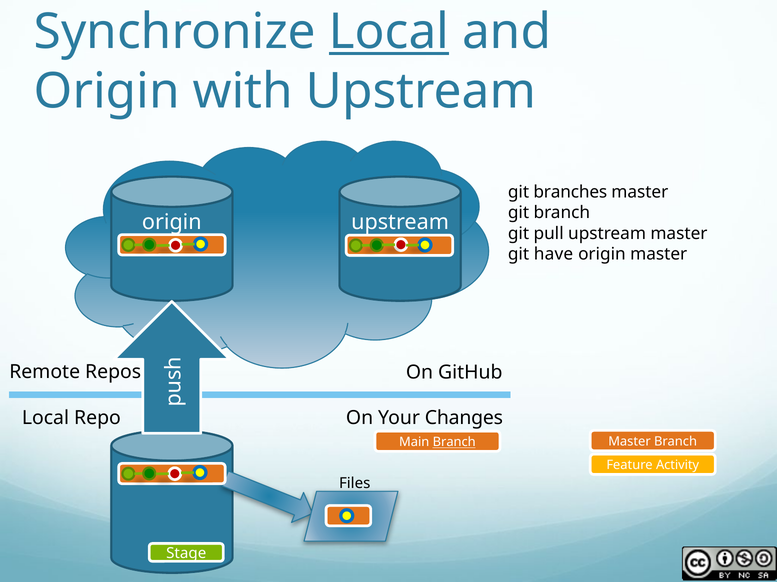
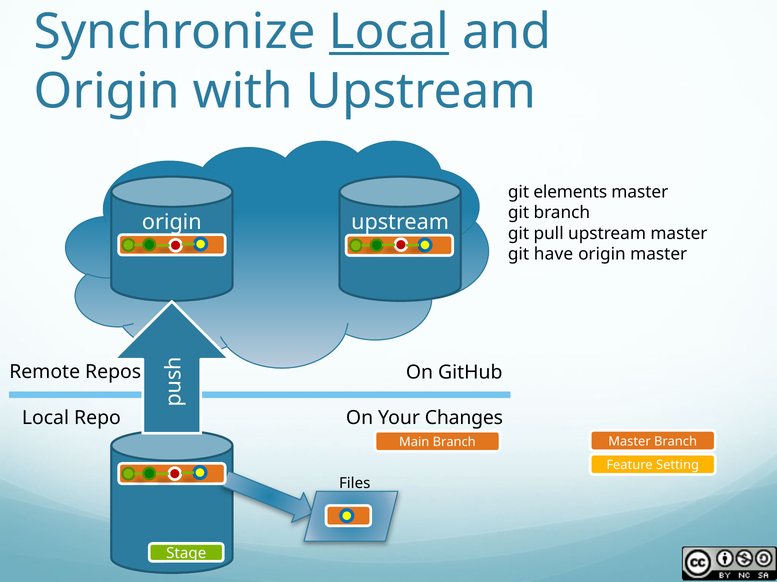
branches: branches -> elements
Branch at (454, 443) underline: present -> none
Activity: Activity -> Setting
